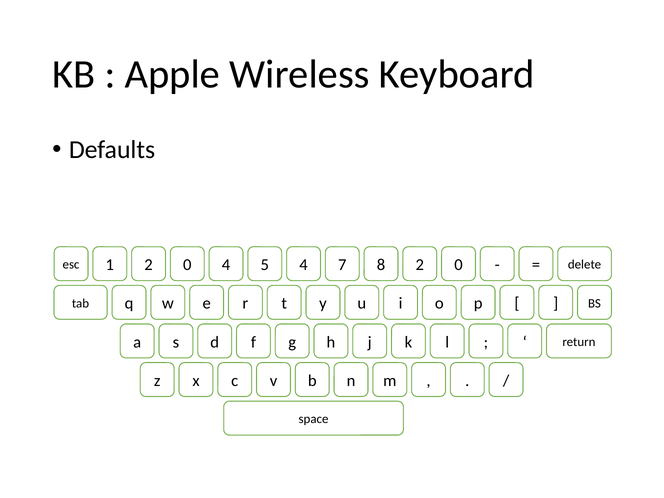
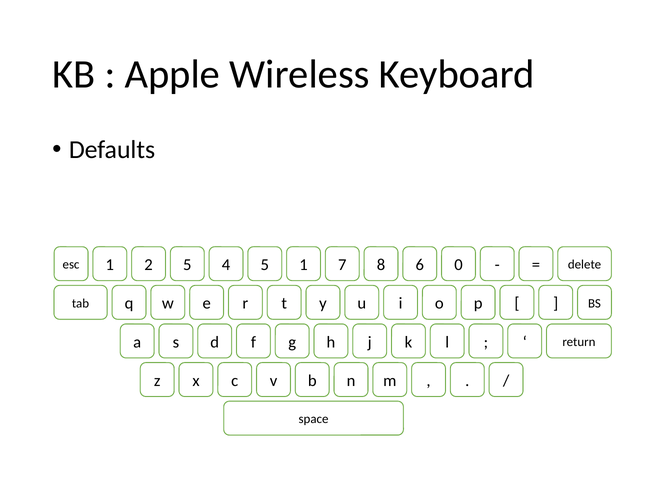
0 at (187, 265): 0 -> 5
5 4: 4 -> 1
8 2: 2 -> 6
